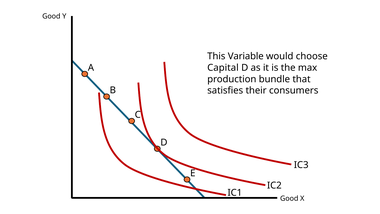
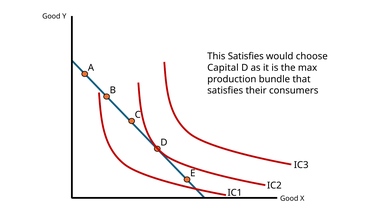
This Variable: Variable -> Satisfies
